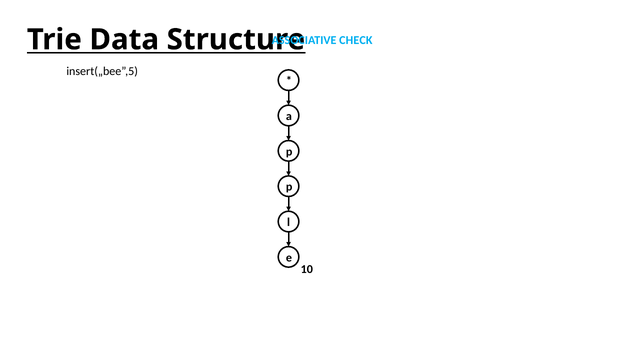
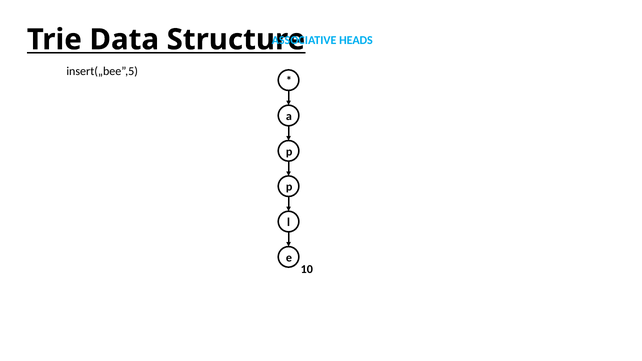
CHECK: CHECK -> HEADS
